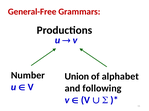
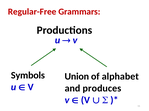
General-Free: General-Free -> Regular-Free
Number: Number -> Symbols
following: following -> produces
